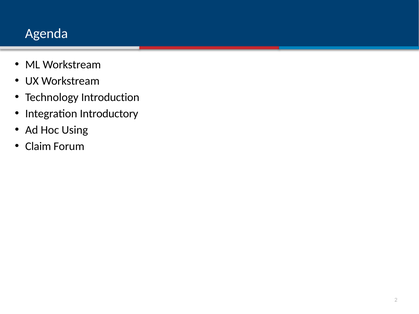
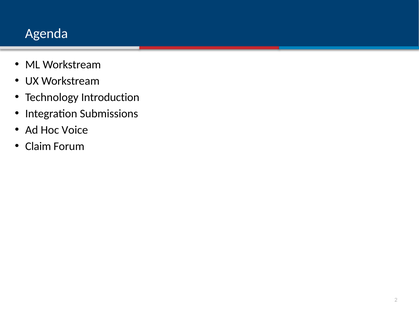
Introductory: Introductory -> Submissions
Using: Using -> Voice
